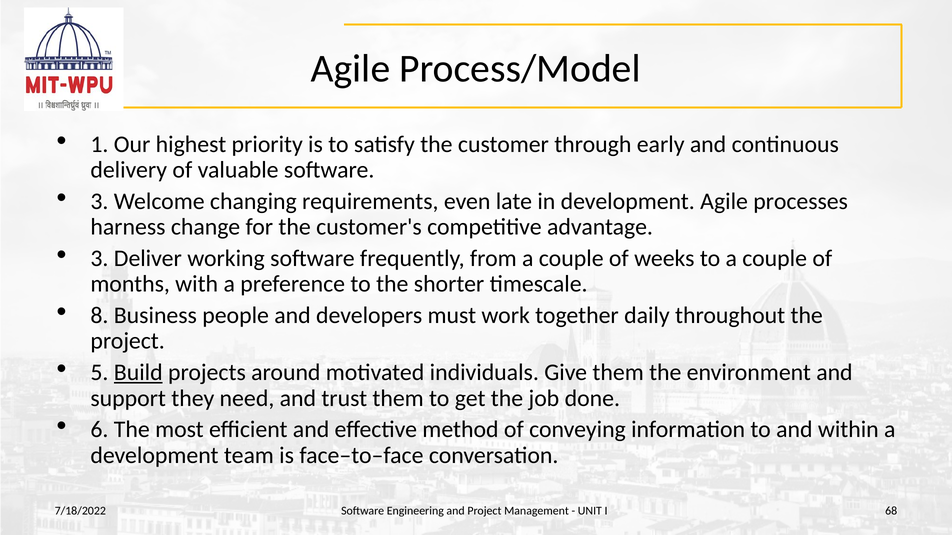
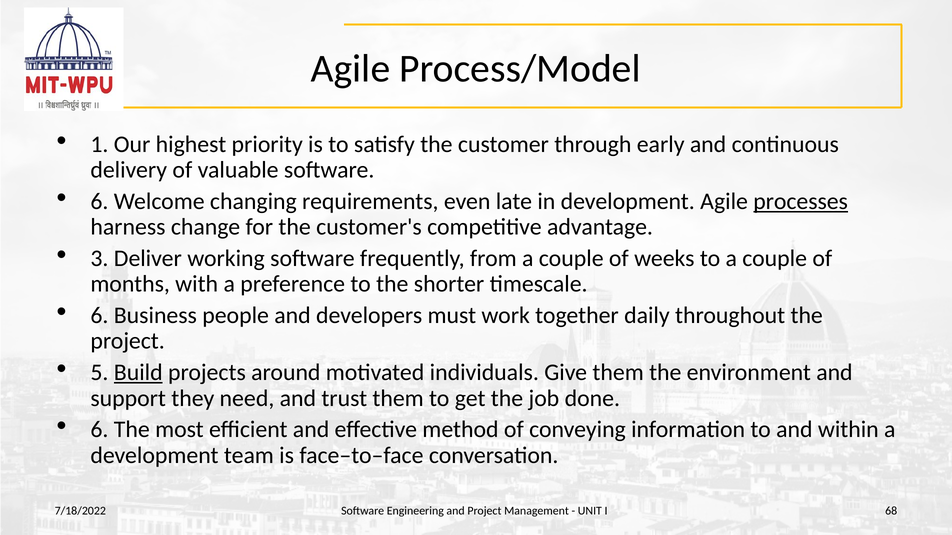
3 at (99, 202): 3 -> 6
processes underline: none -> present
8 at (99, 316): 8 -> 6
